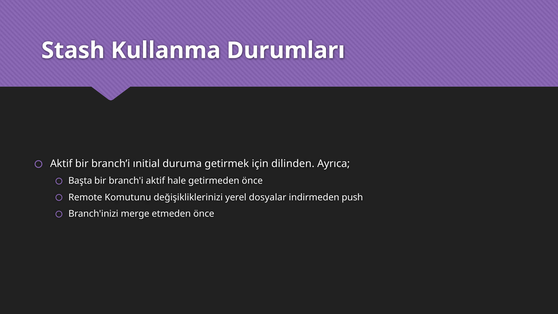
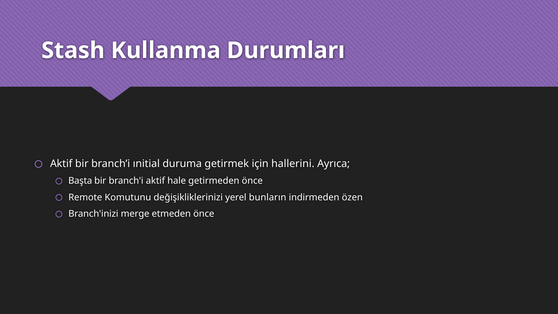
dilinden: dilinden -> hallerini
dosyalar: dosyalar -> bunların
push: push -> özen
